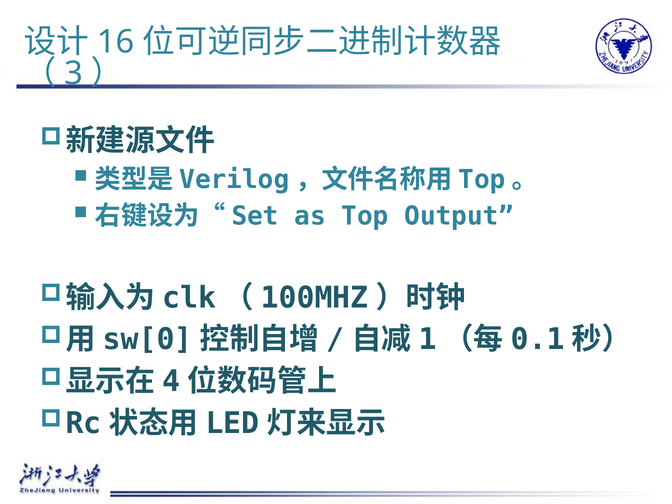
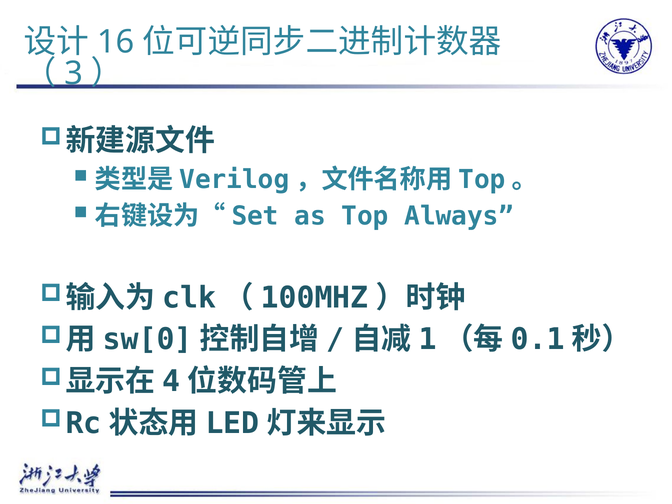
Output: Output -> Always
